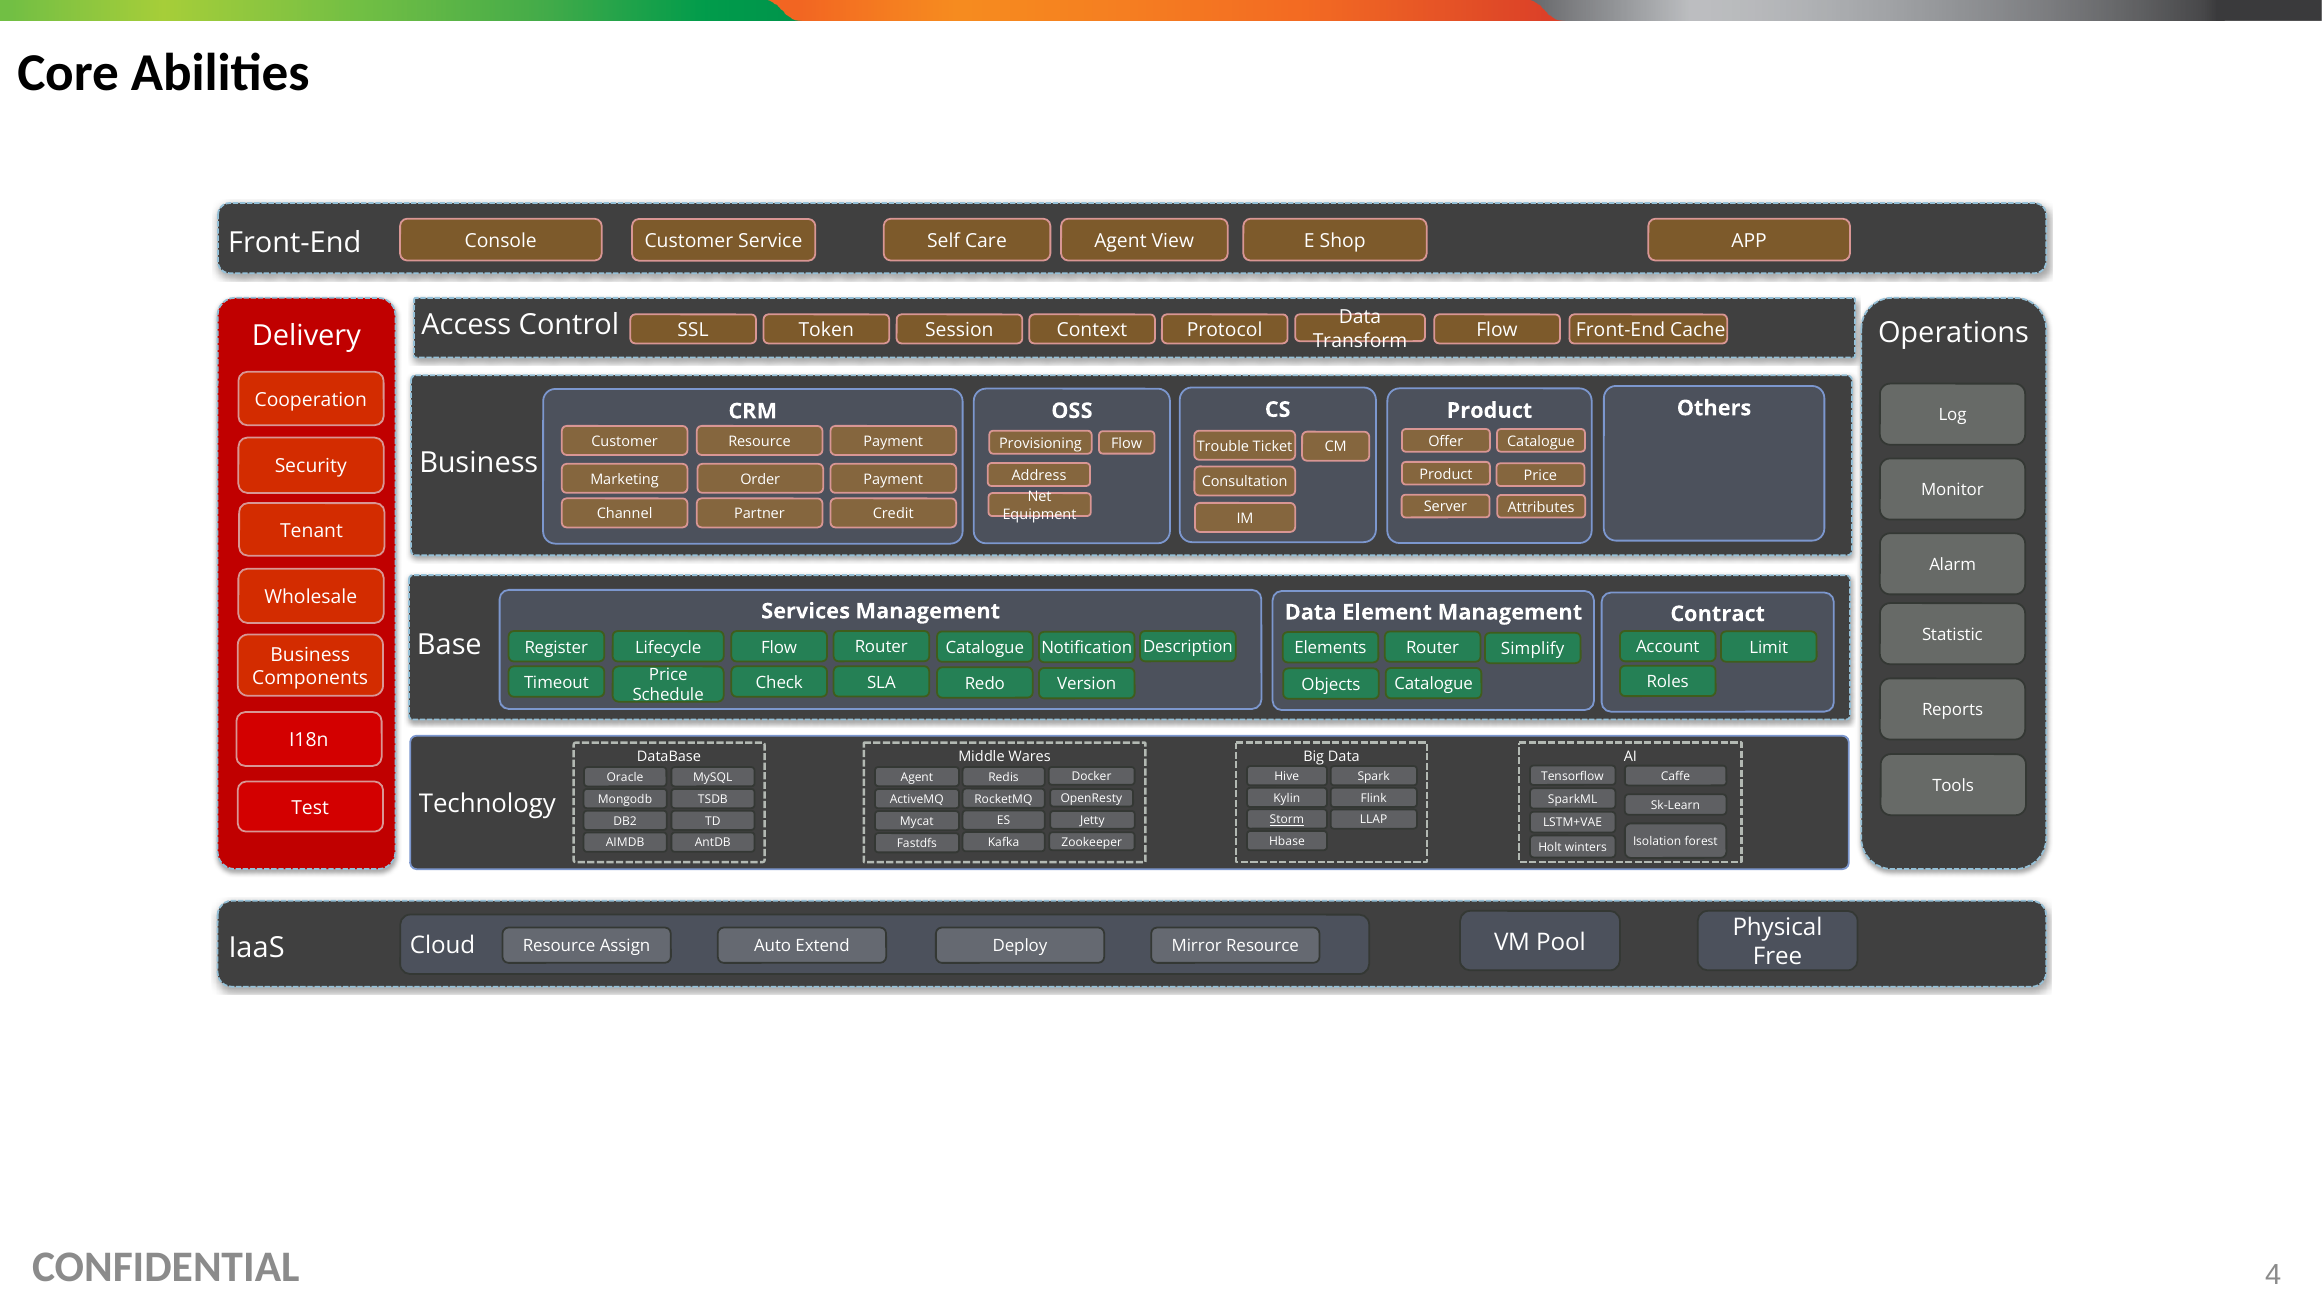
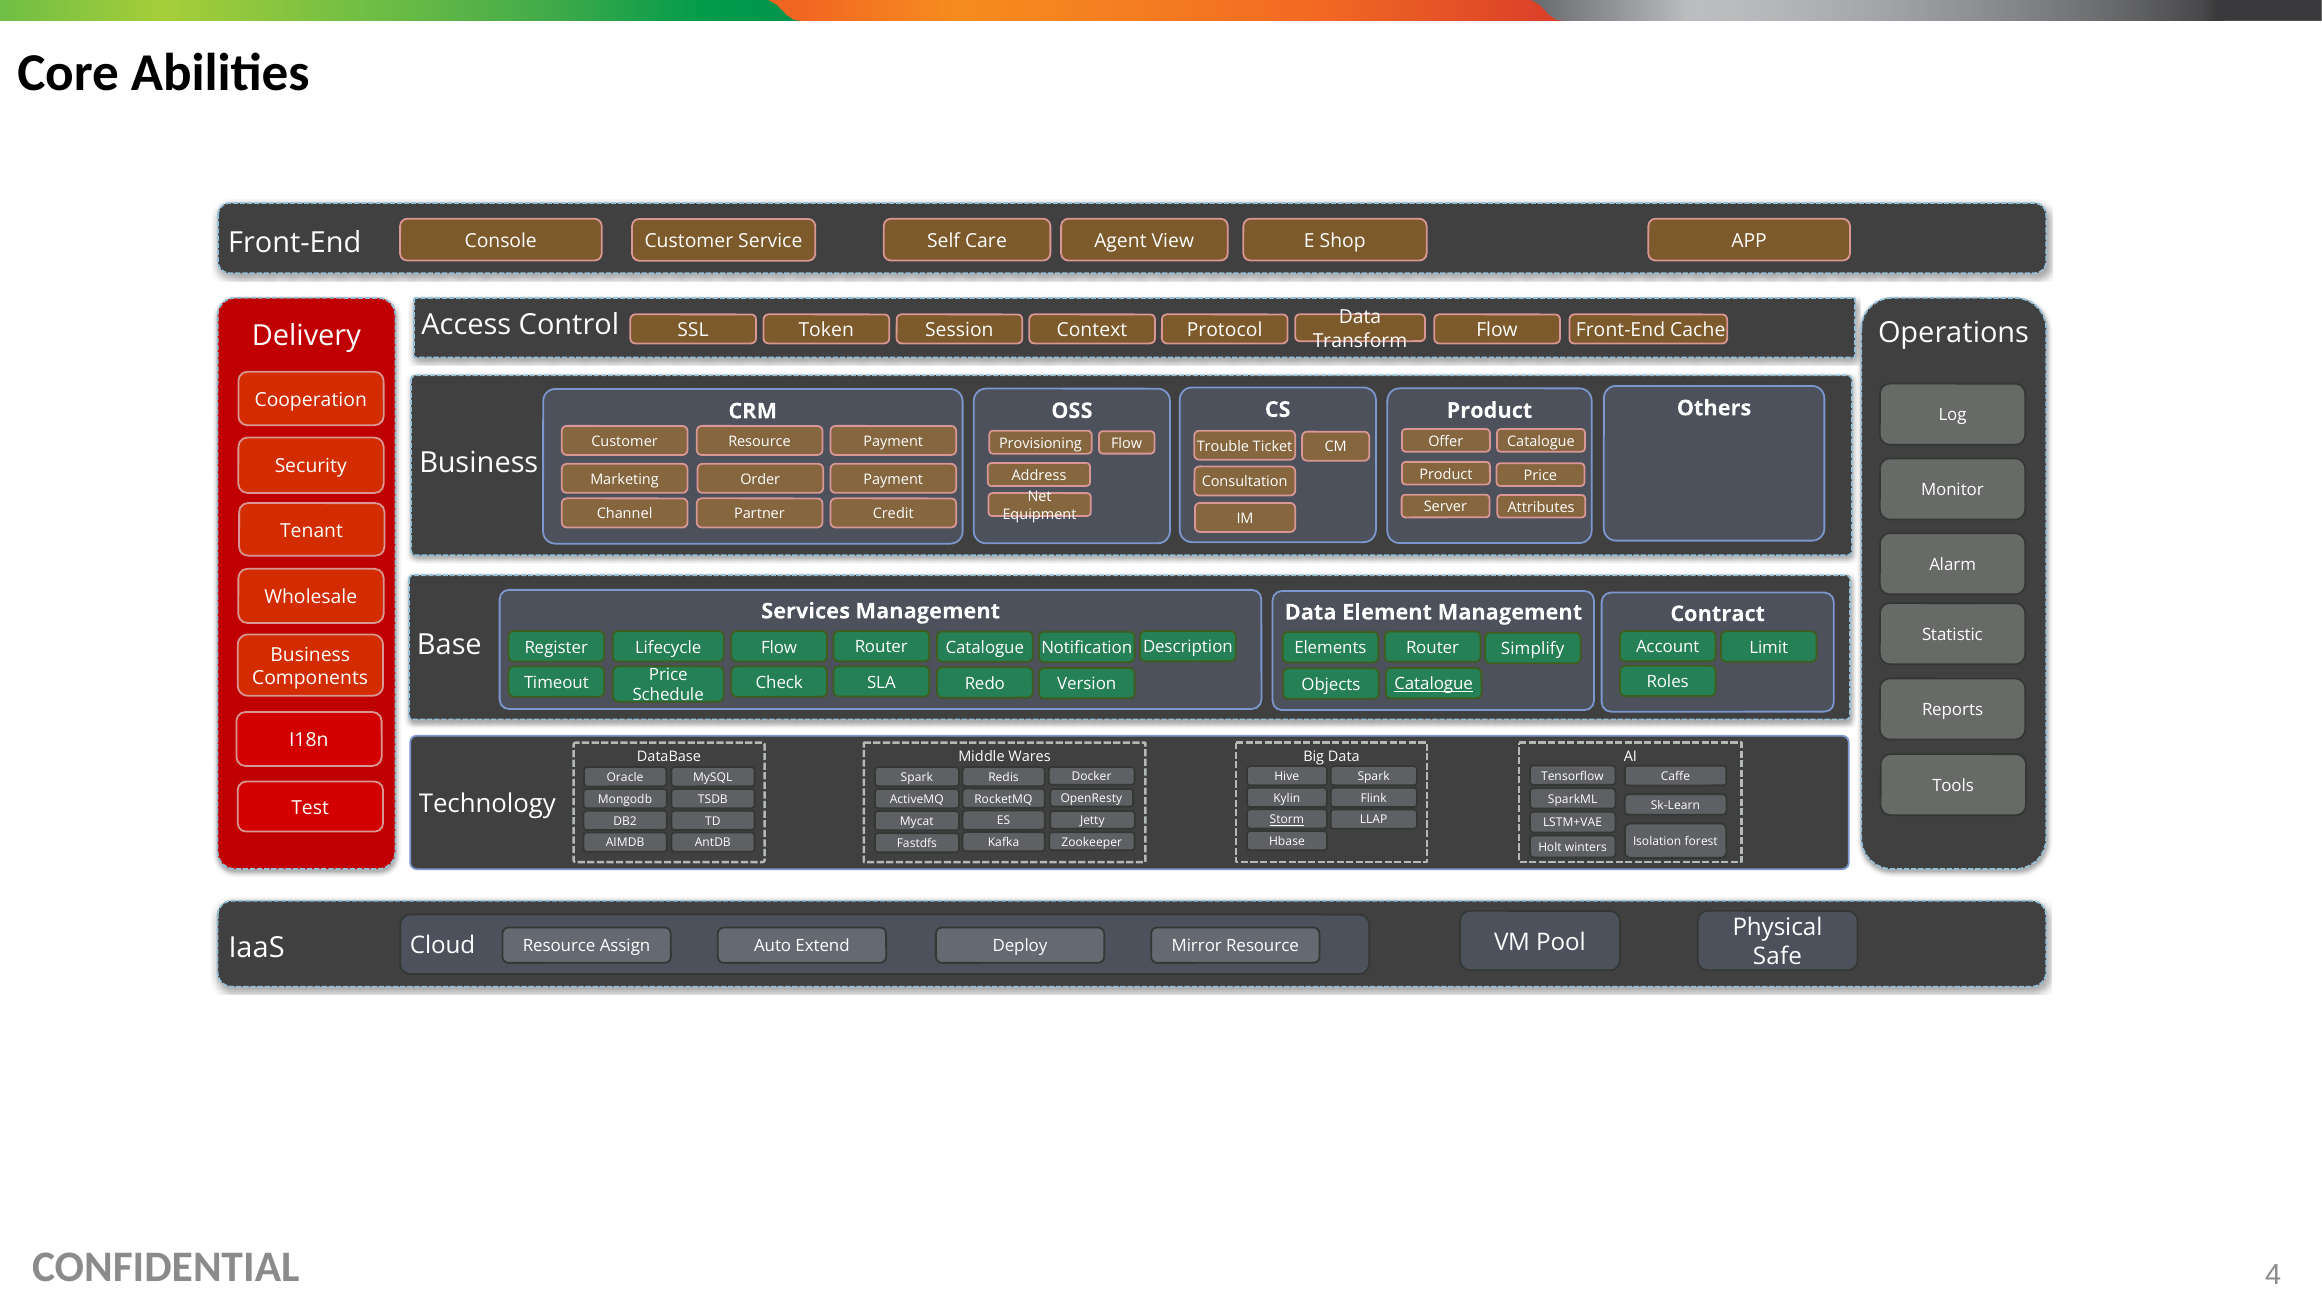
Catalogue at (1434, 684) underline: none -> present
Agent at (917, 777): Agent -> Spark
Free: Free -> Safe
